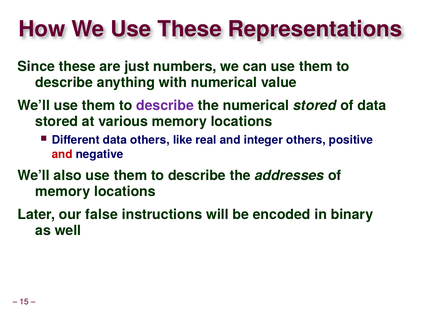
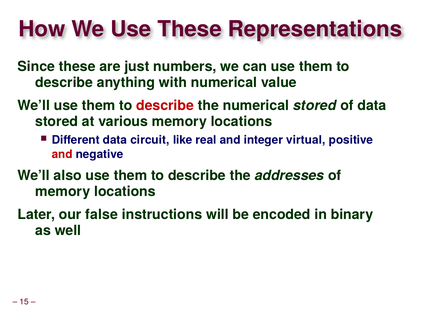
describe at (165, 105) colour: purple -> red
data others: others -> circuit
integer others: others -> virtual
